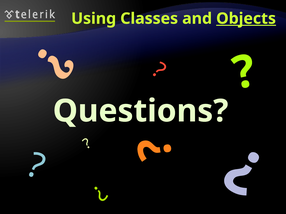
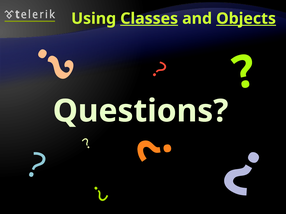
Classes underline: none -> present
